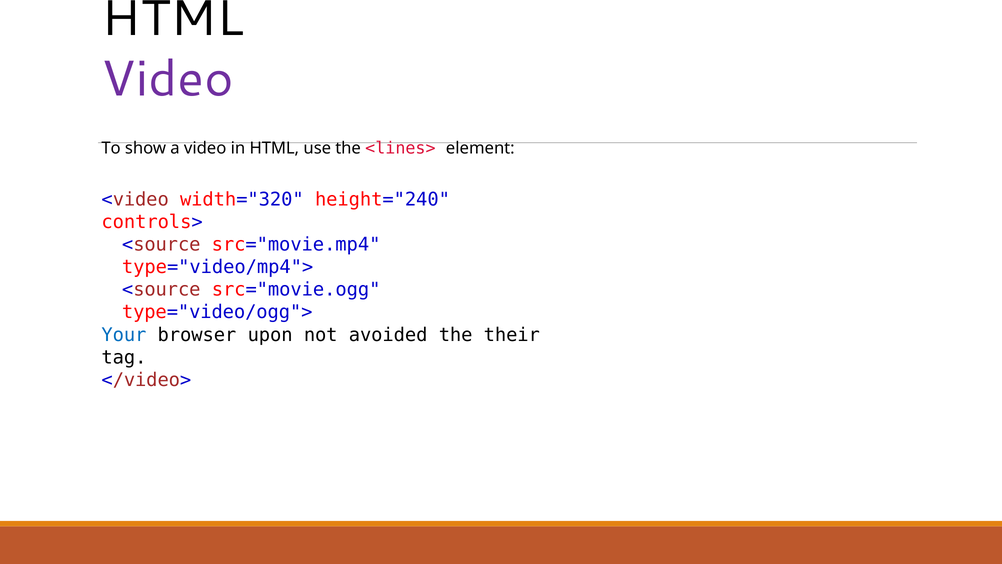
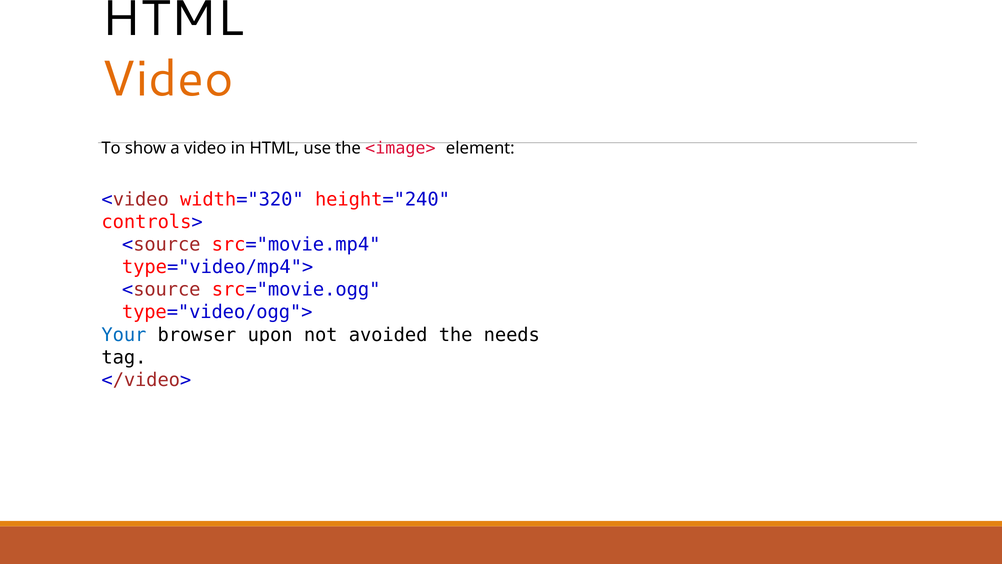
Video at (168, 79) colour: purple -> orange
<lines>: <lines> -> <image>
their: their -> needs
